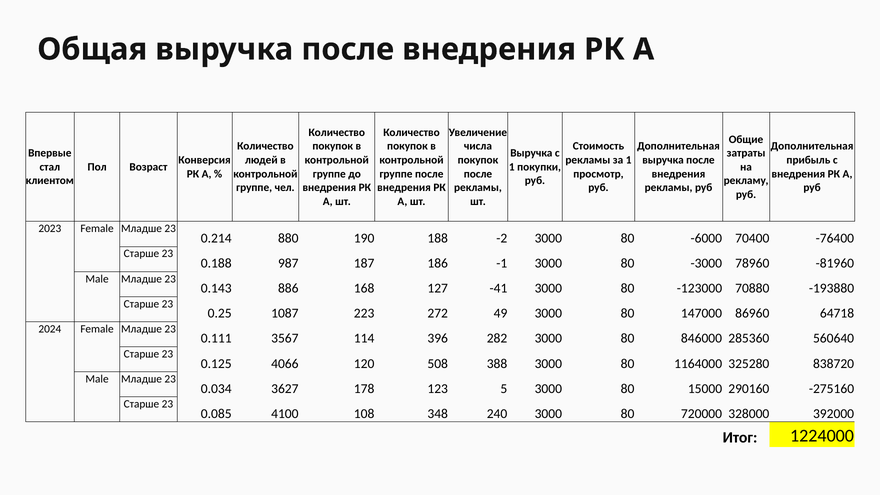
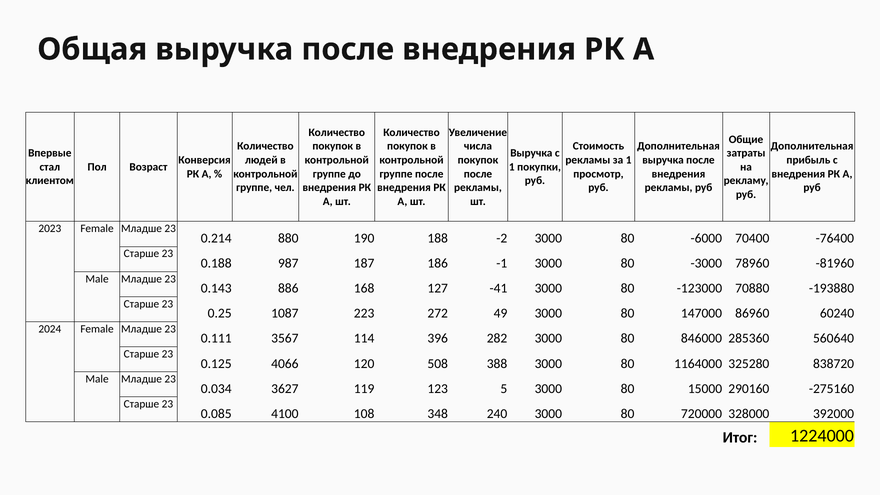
64718: 64718 -> 60240
178: 178 -> 119
